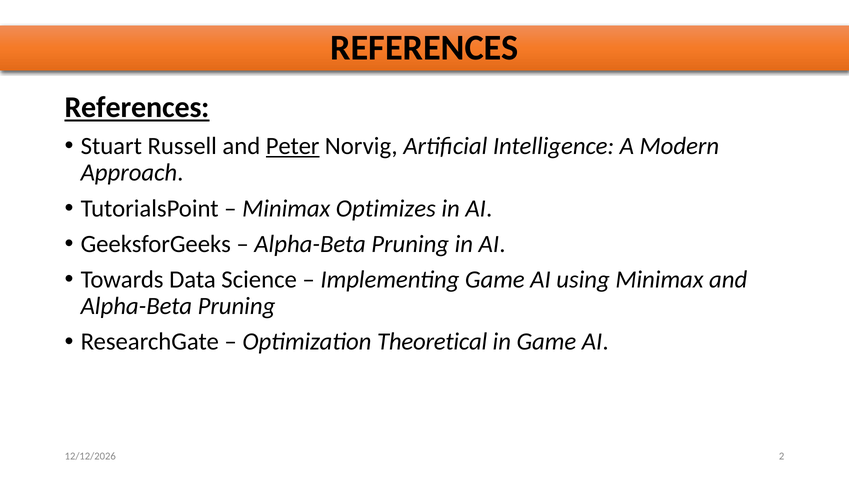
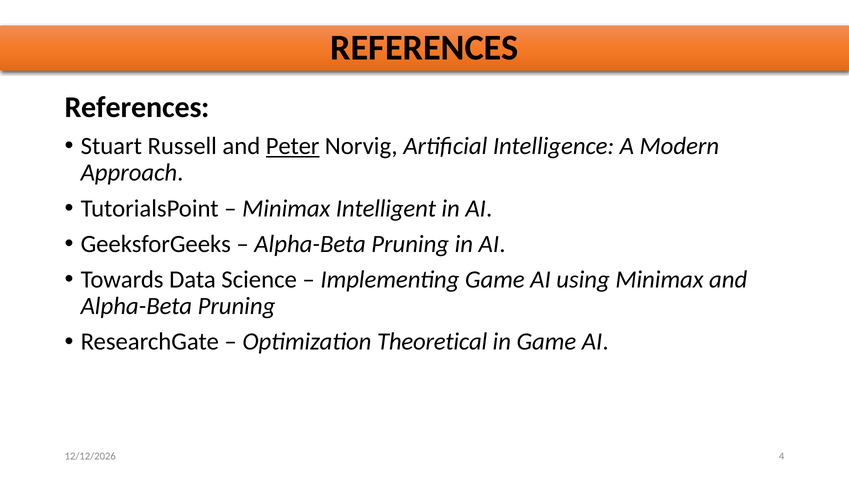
References at (137, 107) underline: present -> none
Optimizes: Optimizes -> Intelligent
2: 2 -> 4
